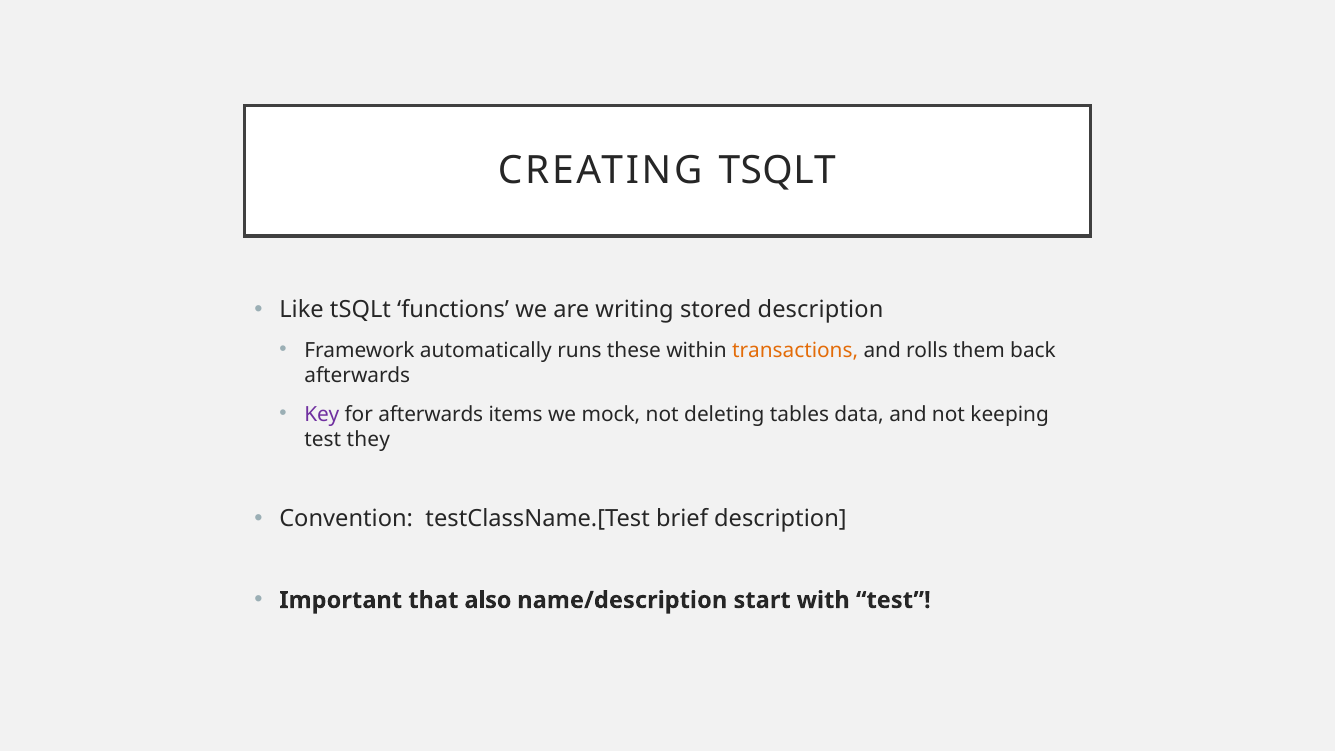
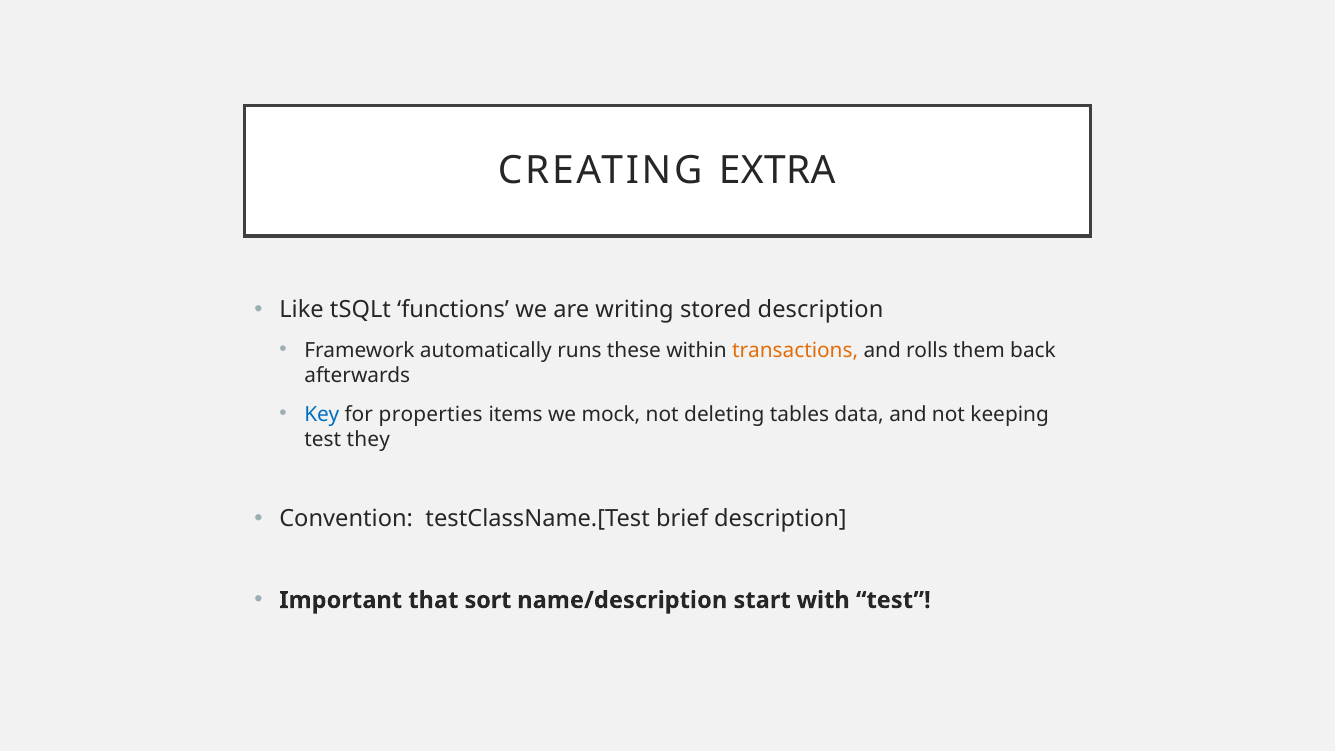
CREATING TSQLT: TSQLT -> EXTRA
Key colour: purple -> blue
for afterwards: afterwards -> properties
also: also -> sort
